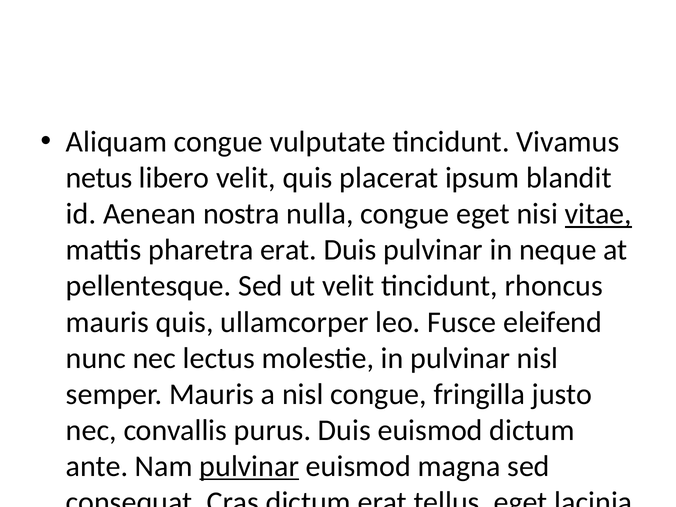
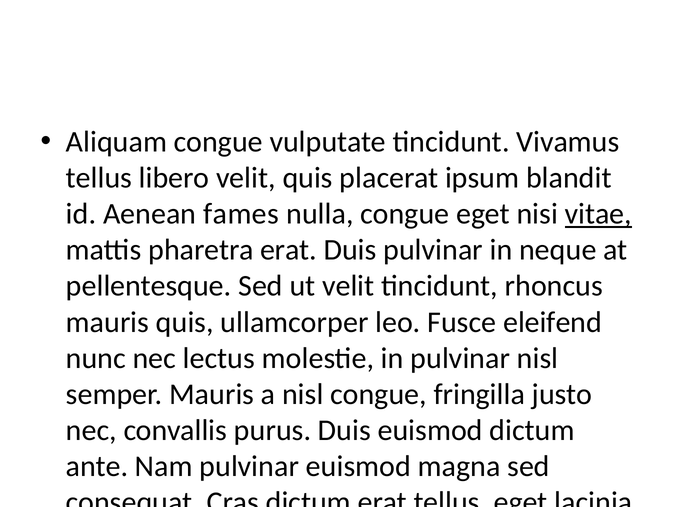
netus at (99, 178): netus -> tellus
nostra: nostra -> fames
pulvinar at (249, 466) underline: present -> none
